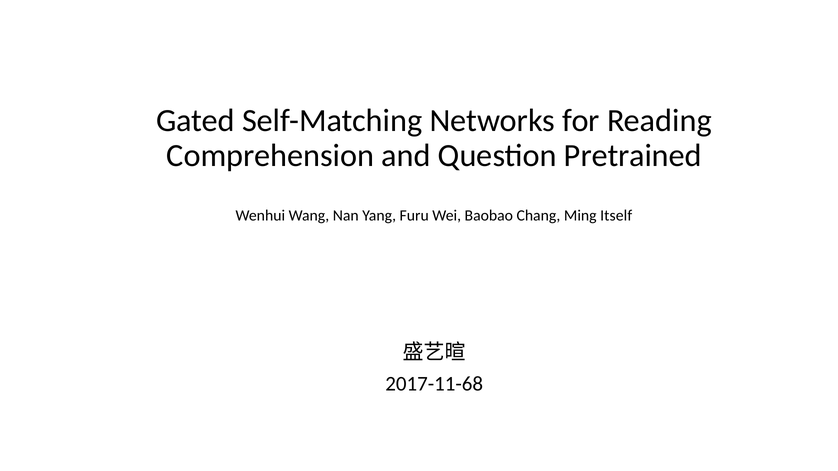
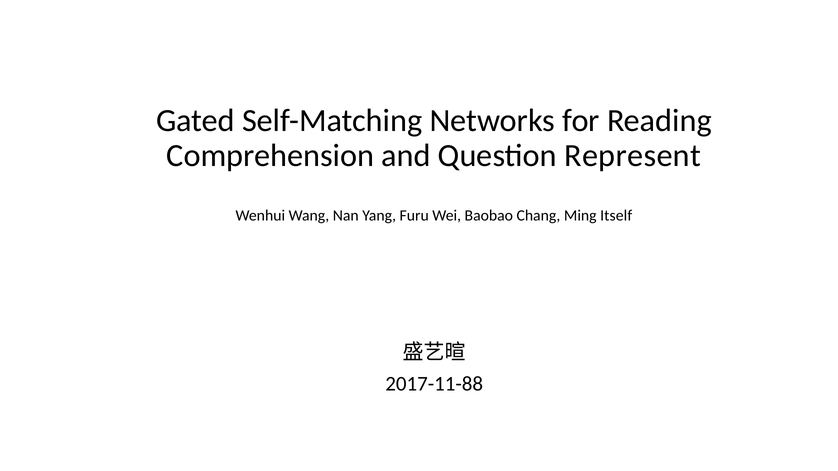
Pretrained: Pretrained -> Represent
2017-11-68: 2017-11-68 -> 2017-11-88
